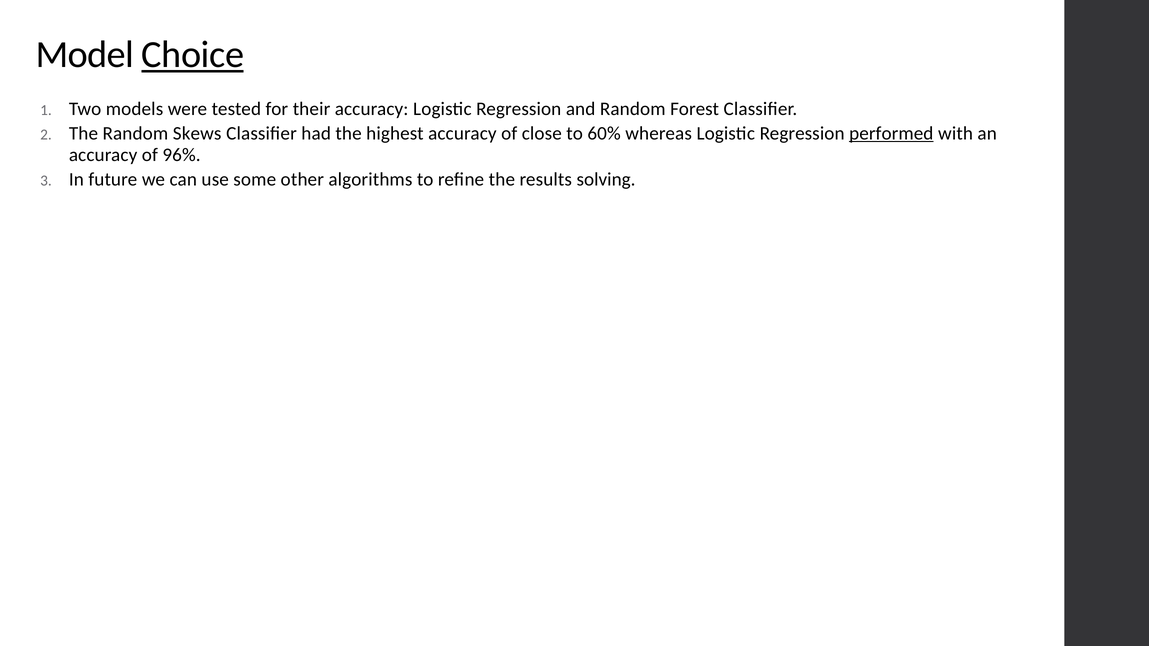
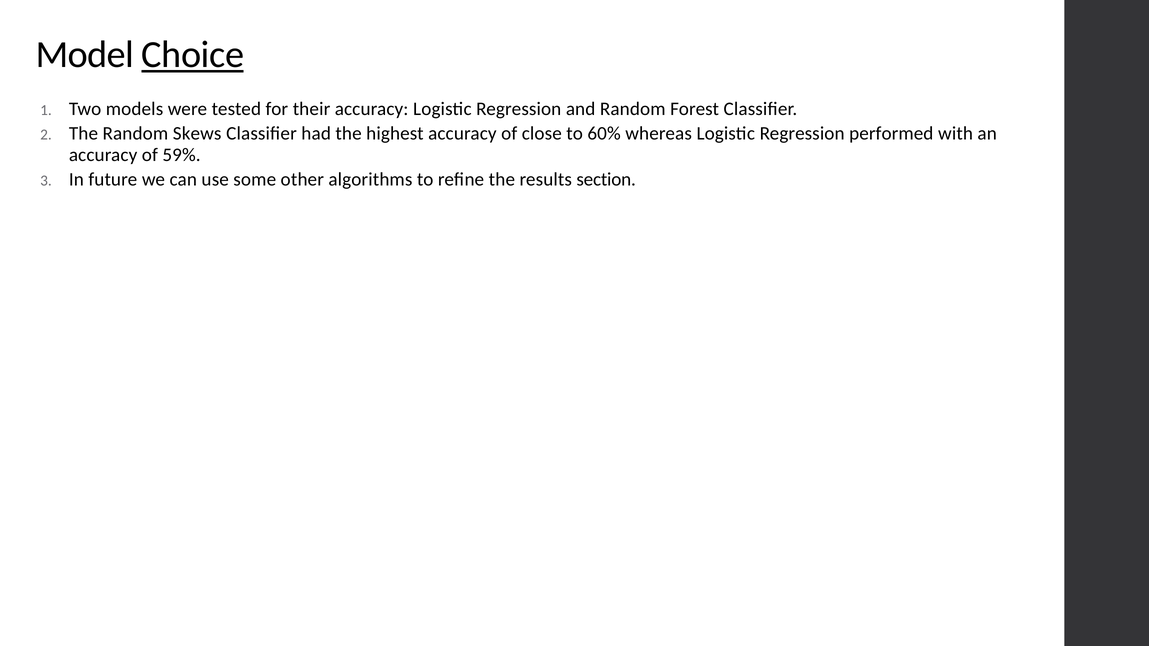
performed underline: present -> none
96%: 96% -> 59%
solving: solving -> section
